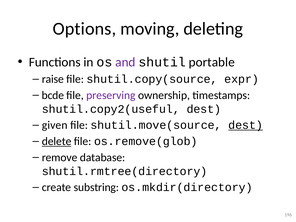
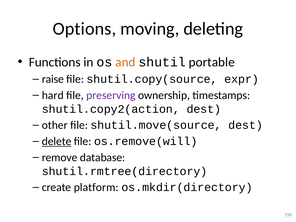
and colour: purple -> orange
bcde: bcde -> hard
shutil.copy2(useful: shutil.copy2(useful -> shutil.copy2(action
given: given -> other
dest at (246, 125) underline: present -> none
os.remove(glob: os.remove(glob -> os.remove(will
substring: substring -> platform
